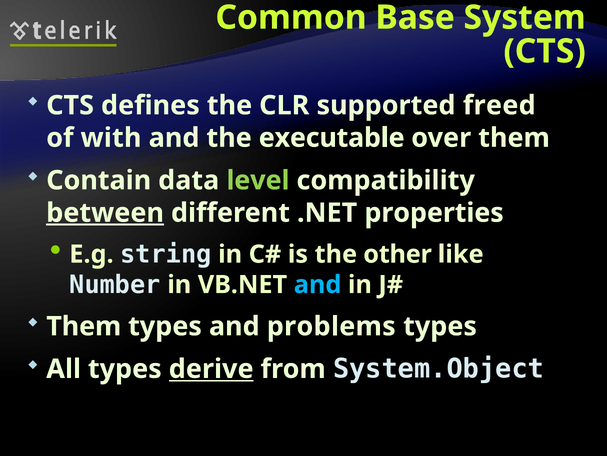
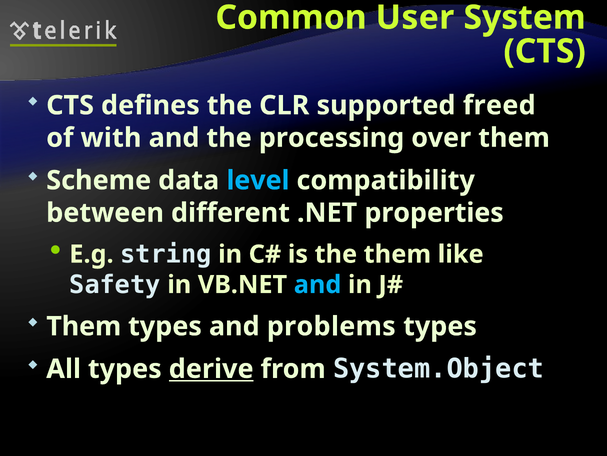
Base: Base -> User
executable: executable -> processing
Contain: Contain -> Scheme
level colour: light green -> light blue
between underline: present -> none
the other: other -> them
Number: Number -> Safety
